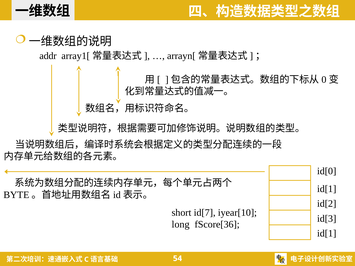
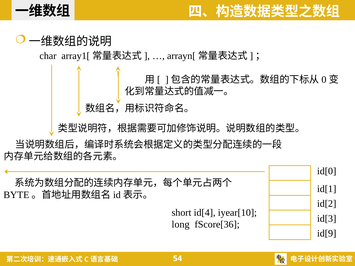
addr: addr -> char
id[7: id[7 -> id[4
id[1 at (327, 233): id[1 -> id[9
